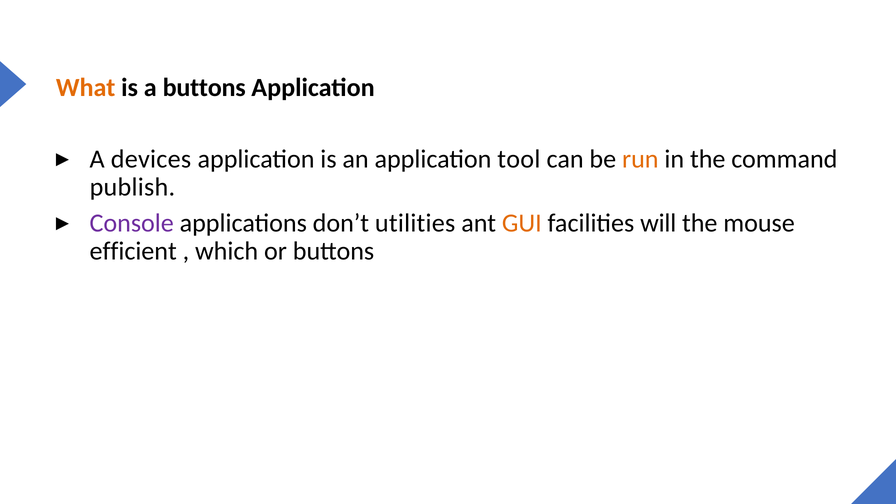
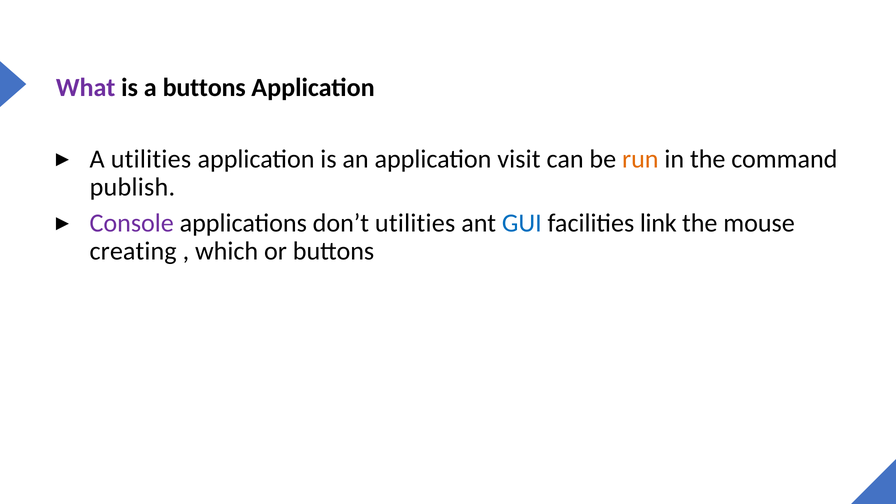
What colour: orange -> purple
A devices: devices -> utilities
tool: tool -> visit
GUI colour: orange -> blue
will: will -> link
efficient: efficient -> creating
